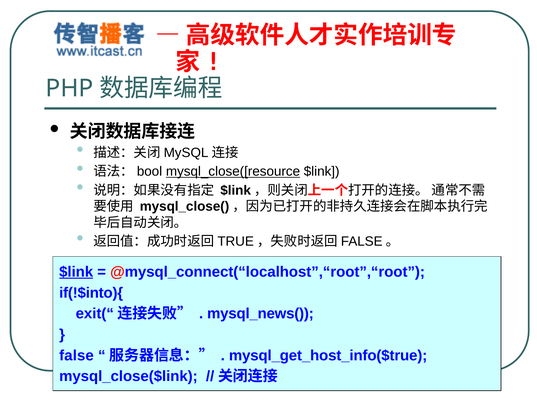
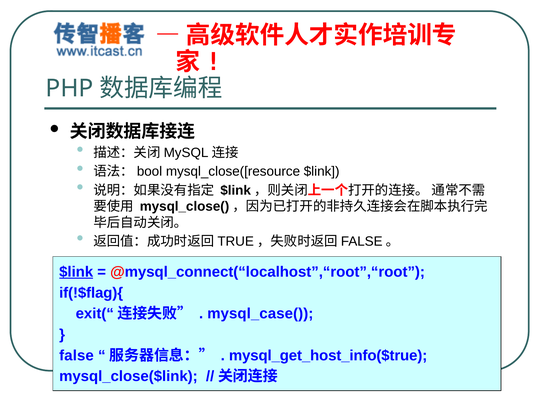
mysql_close([resource underline: present -> none
if(!$into){: if(!$into){ -> if(!$flag){
mysql_news(: mysql_news( -> mysql_case(
